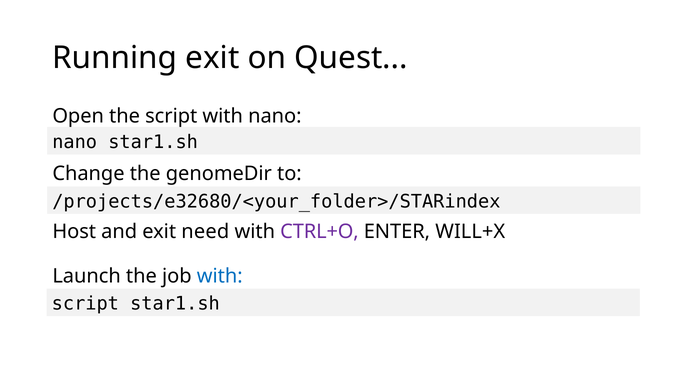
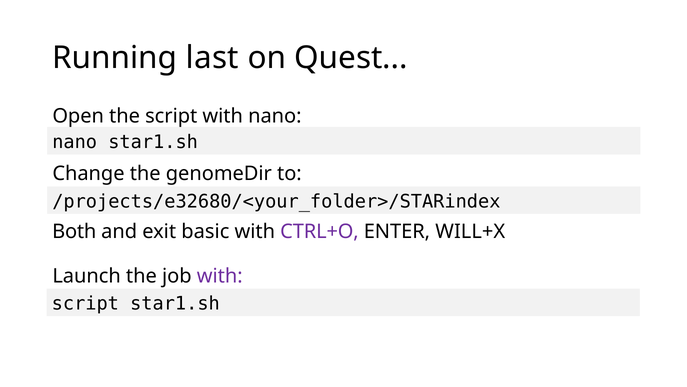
Running exit: exit -> last
Host: Host -> Both
need: need -> basic
with at (220, 276) colour: blue -> purple
